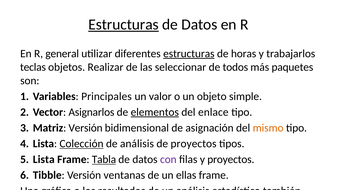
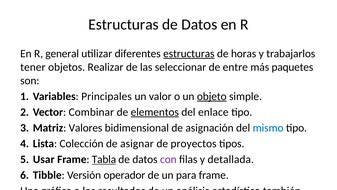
Estructuras at (124, 24) underline: present -> none
teclas: teclas -> tener
todos: todos -> entre
objeto at (212, 96) underline: none -> present
Asignarlos: Asignarlos -> Combinar
Matriz Versión: Versión -> Valores
mismo colour: orange -> blue
Colección underline: present -> none
de análisis: análisis -> asignar
Lista at (44, 159): Lista -> Usar
y proyectos: proyectos -> detallada
ventanas: ventanas -> operador
ellas: ellas -> para
